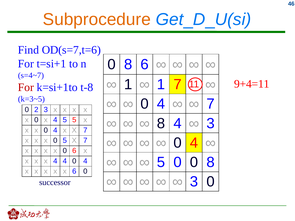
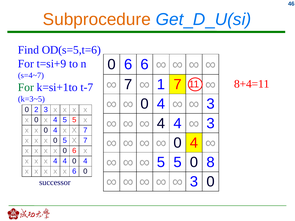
OD(s=7,t=6: OD(s=7,t=6 -> OD(s=5,t=6
8 at (128, 65): 8 -> 6
t=si+1: t=si+1 -> t=si+9
1 at (128, 85): 1 -> 7
9+4=11: 9+4=11 -> 8+4=11
For at (26, 87) colour: red -> green
t-8: t-8 -> t-7
7 at (211, 104): 7 -> 3
8 at (161, 123): 8 -> 4
0 at (178, 162): 0 -> 5
